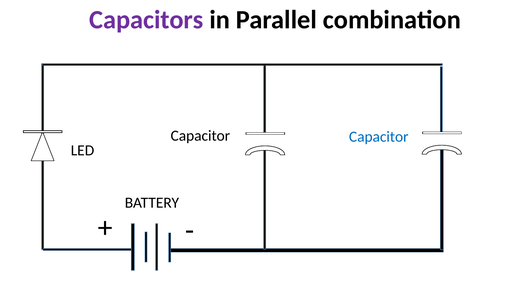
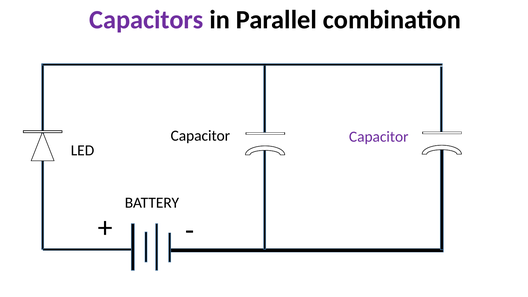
Capacitor at (379, 137) colour: blue -> purple
